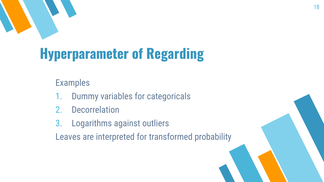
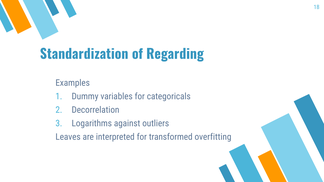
Hyperparameter: Hyperparameter -> Standardization
probability: probability -> overfitting
